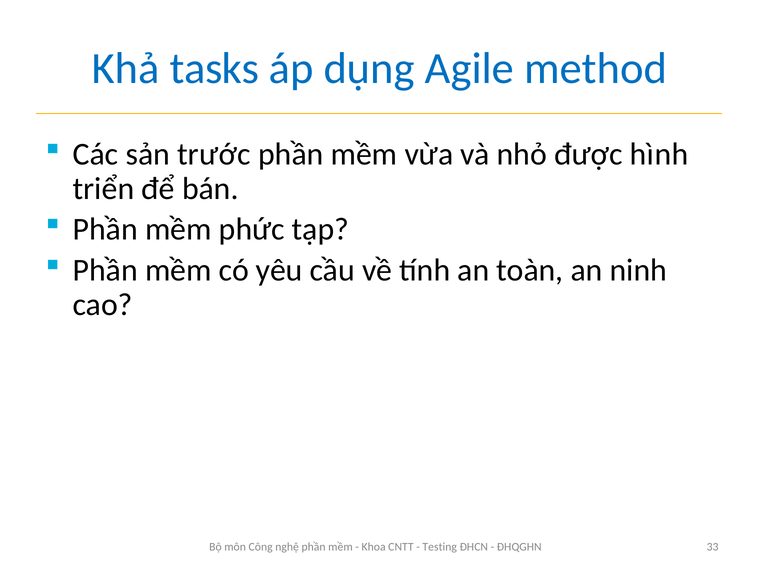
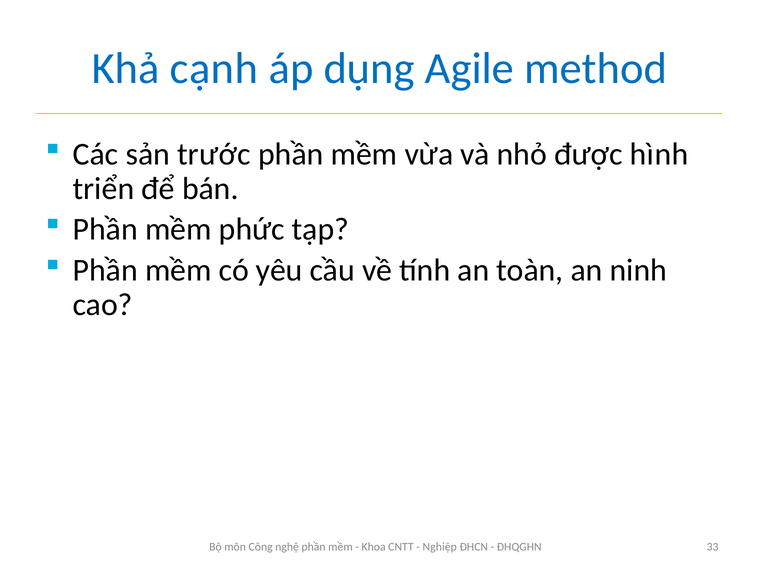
tasks: tasks -> cạnh
Testing: Testing -> Nghiệp
